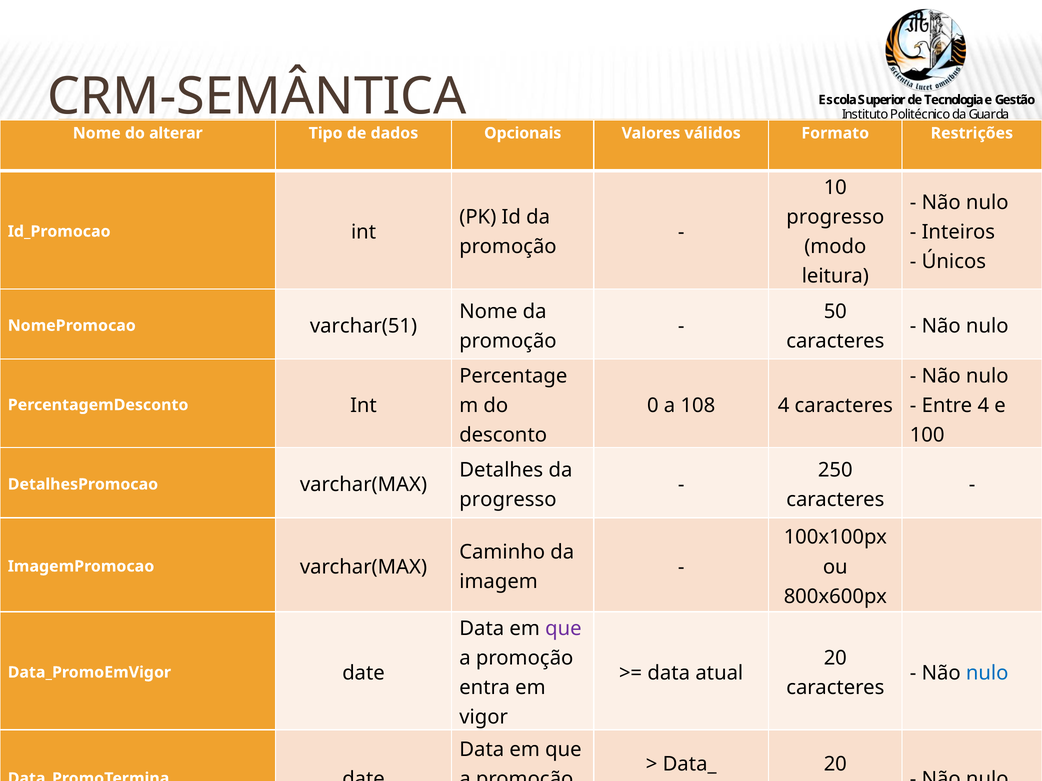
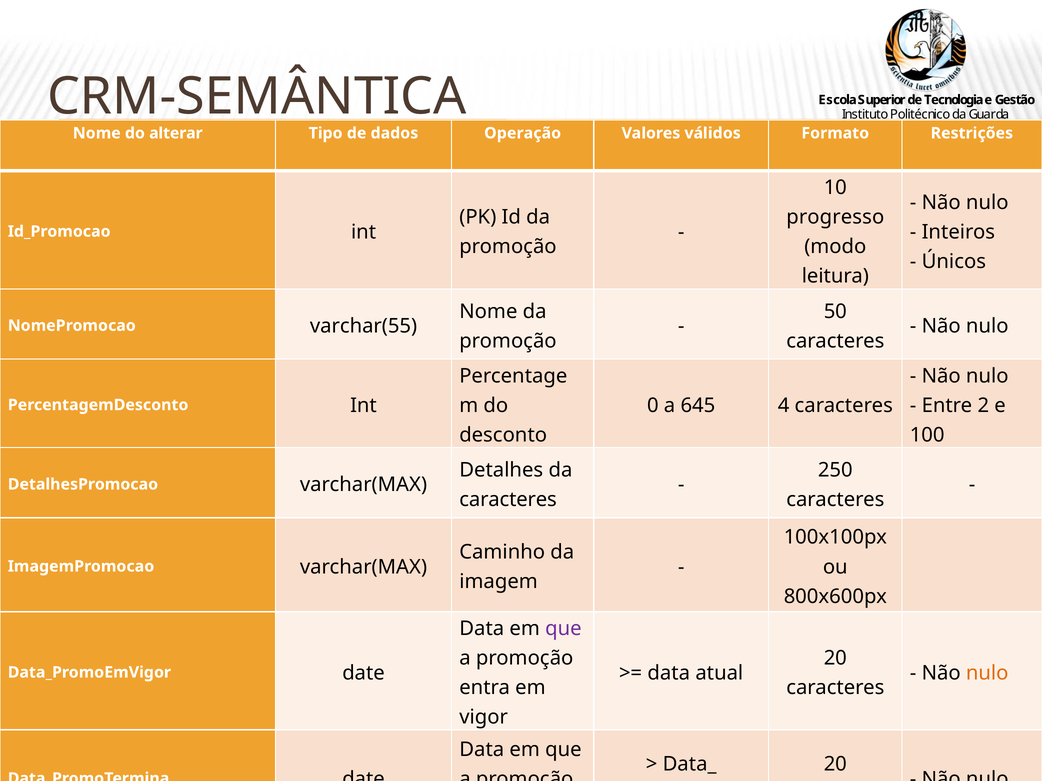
Opcionais: Opcionais -> Operação
varchar(51: varchar(51 -> varchar(55
108: 108 -> 645
Entre 4: 4 -> 2
progresso at (508, 500): progresso -> caracteres
nulo at (987, 673) colour: blue -> orange
